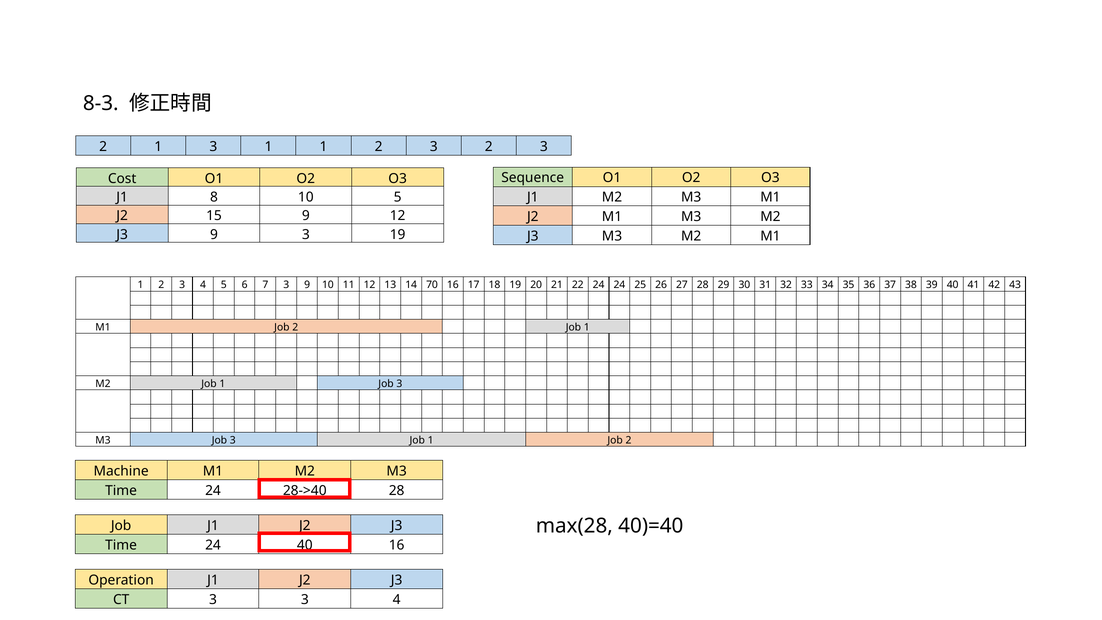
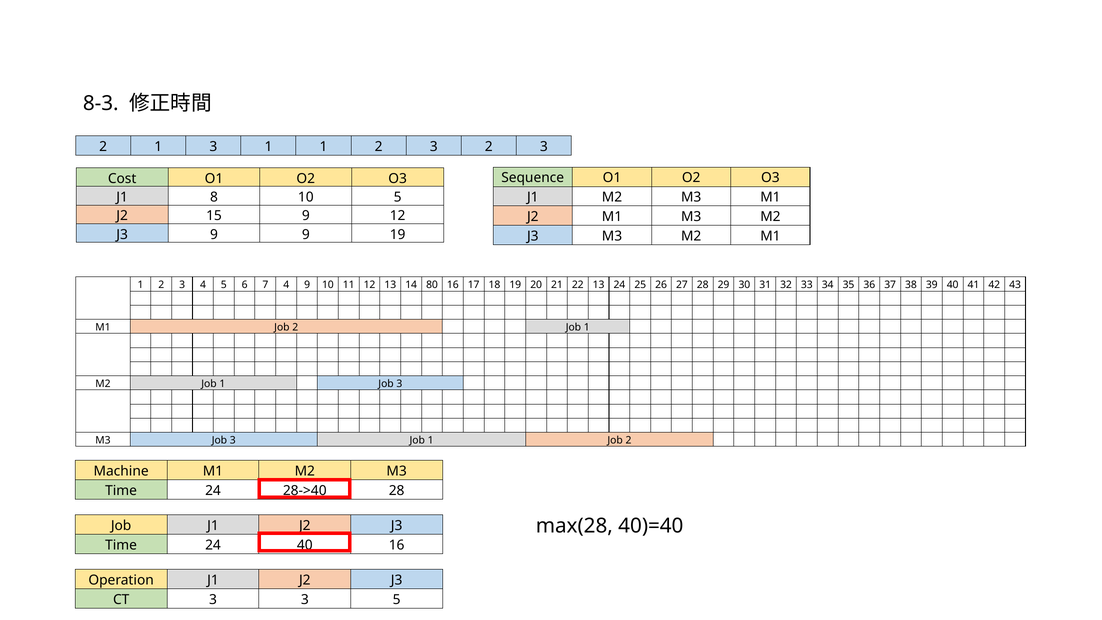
9 3: 3 -> 9
7 3: 3 -> 4
70: 70 -> 80
22 24: 24 -> 13
3 3 4: 4 -> 5
